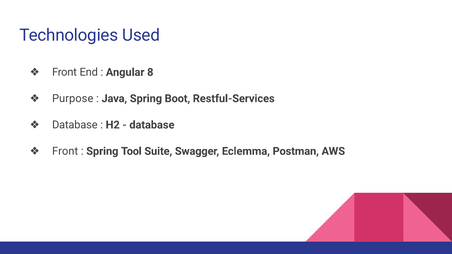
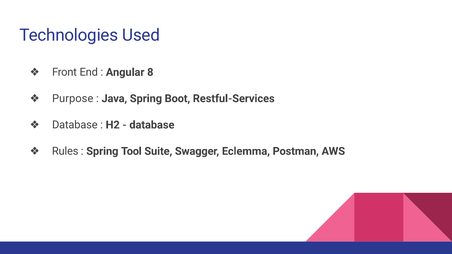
Front at (65, 151): Front -> Rules
